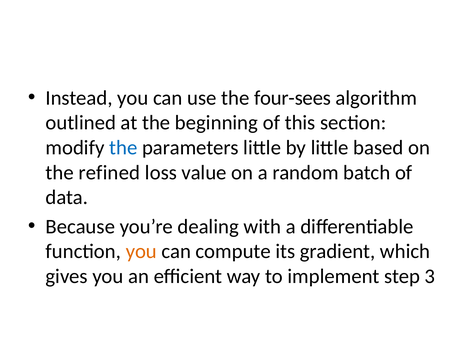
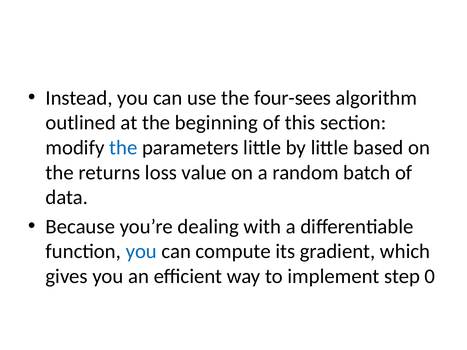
refined: refined -> returns
you at (141, 252) colour: orange -> blue
3: 3 -> 0
